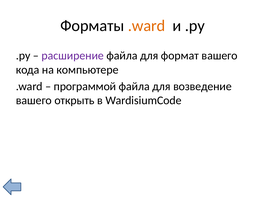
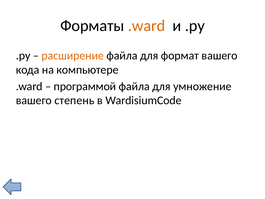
расширение colour: purple -> orange
возведение: возведение -> умножение
открыть: открыть -> степень
